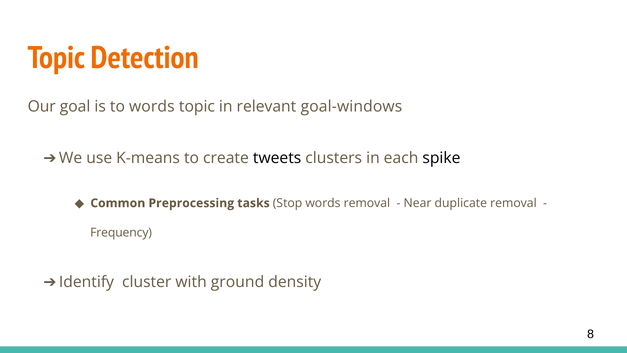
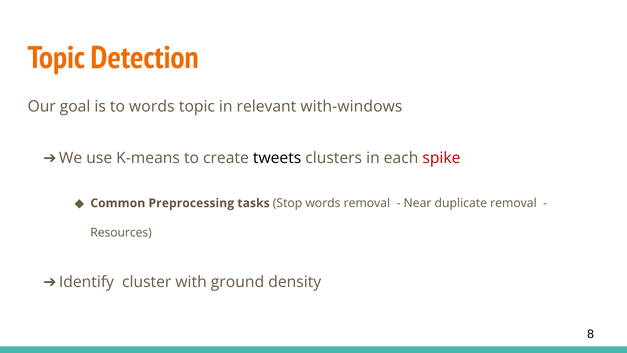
goal-windows: goal-windows -> with-windows
spike colour: black -> red
Frequency: Frequency -> Resources
